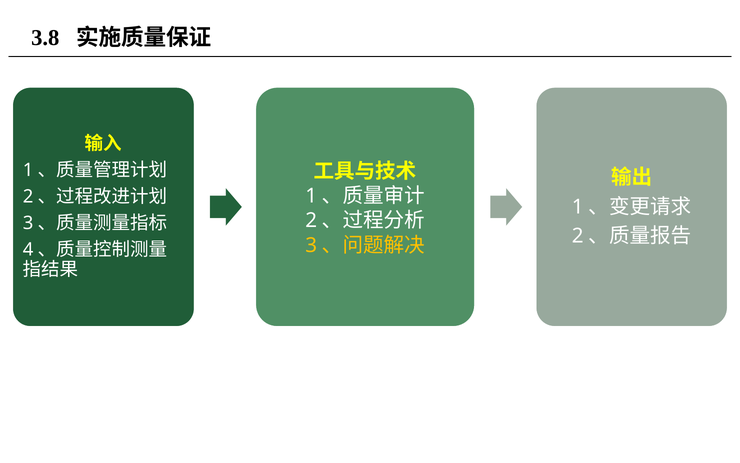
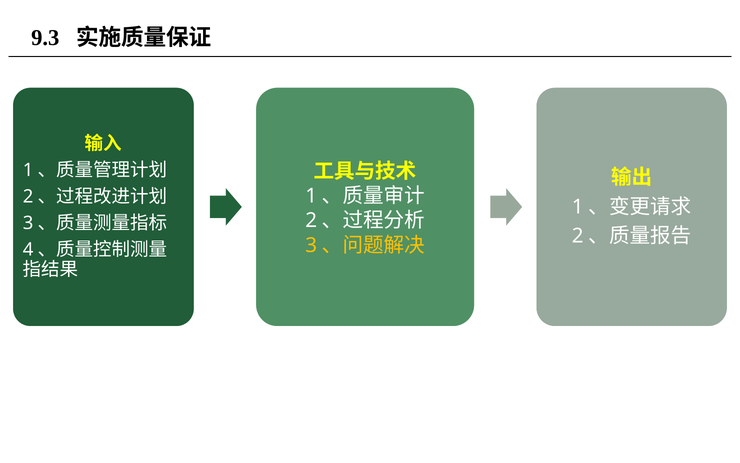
3.8: 3.8 -> 9.3
